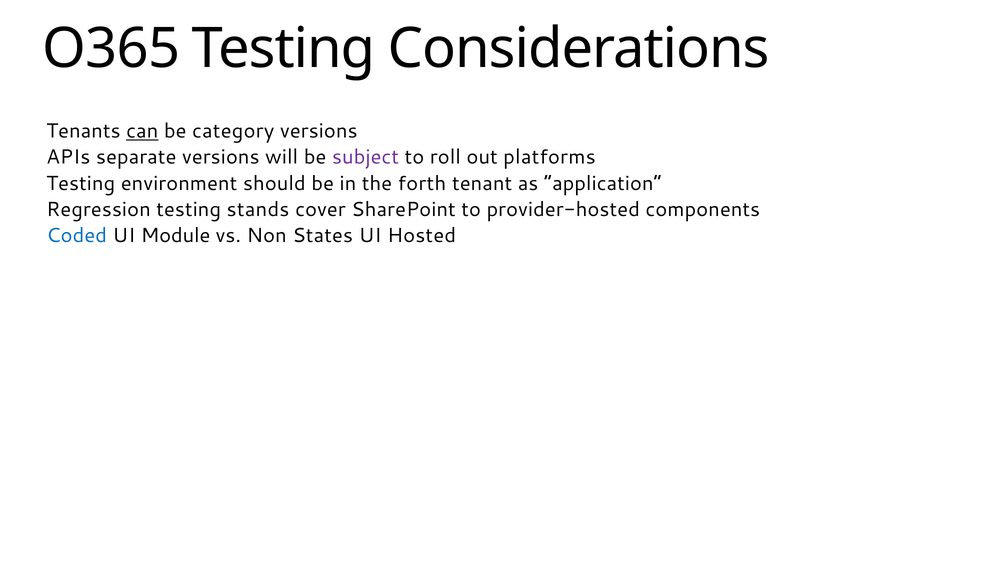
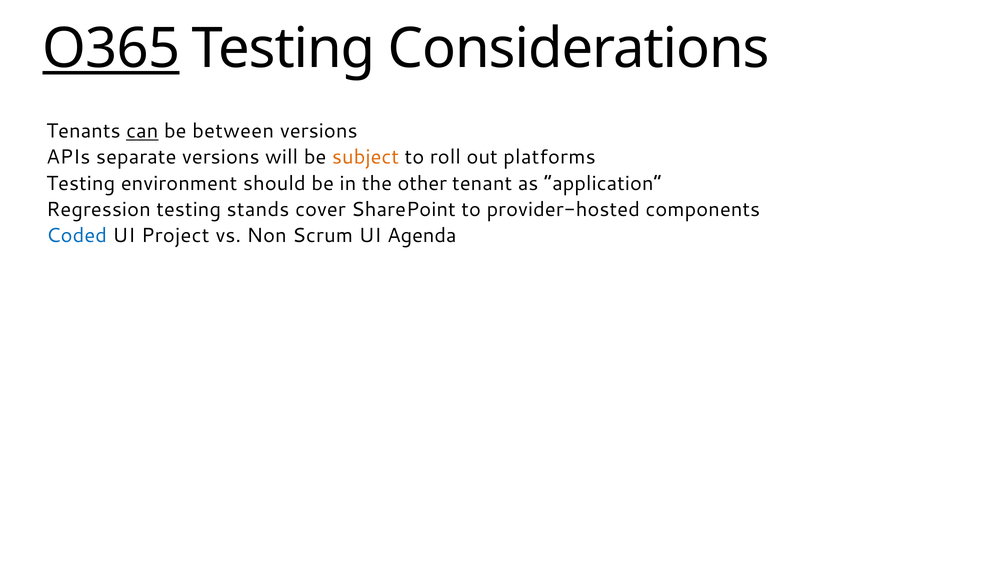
O365 underline: none -> present
category: category -> between
subject colour: purple -> orange
forth: forth -> other
Module: Module -> Project
States: States -> Scrum
Hosted: Hosted -> Agenda
